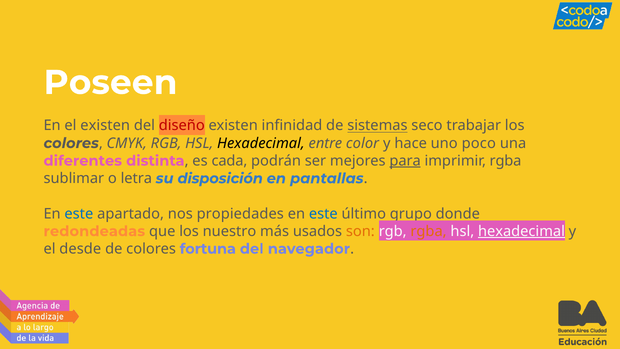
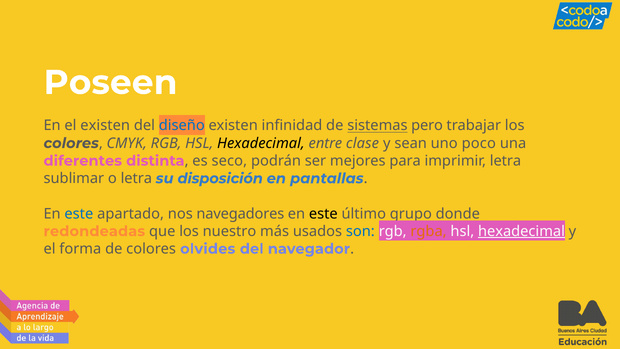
diseño colour: red -> blue
seco: seco -> pero
color: color -> clase
hace: hace -> sean
cada: cada -> seco
para underline: present -> none
imprimir rgba: rgba -> letra
propiedades: propiedades -> navegadores
este at (323, 214) colour: blue -> black
son colour: orange -> blue
desde: desde -> forma
fortuna: fortuna -> olvides
